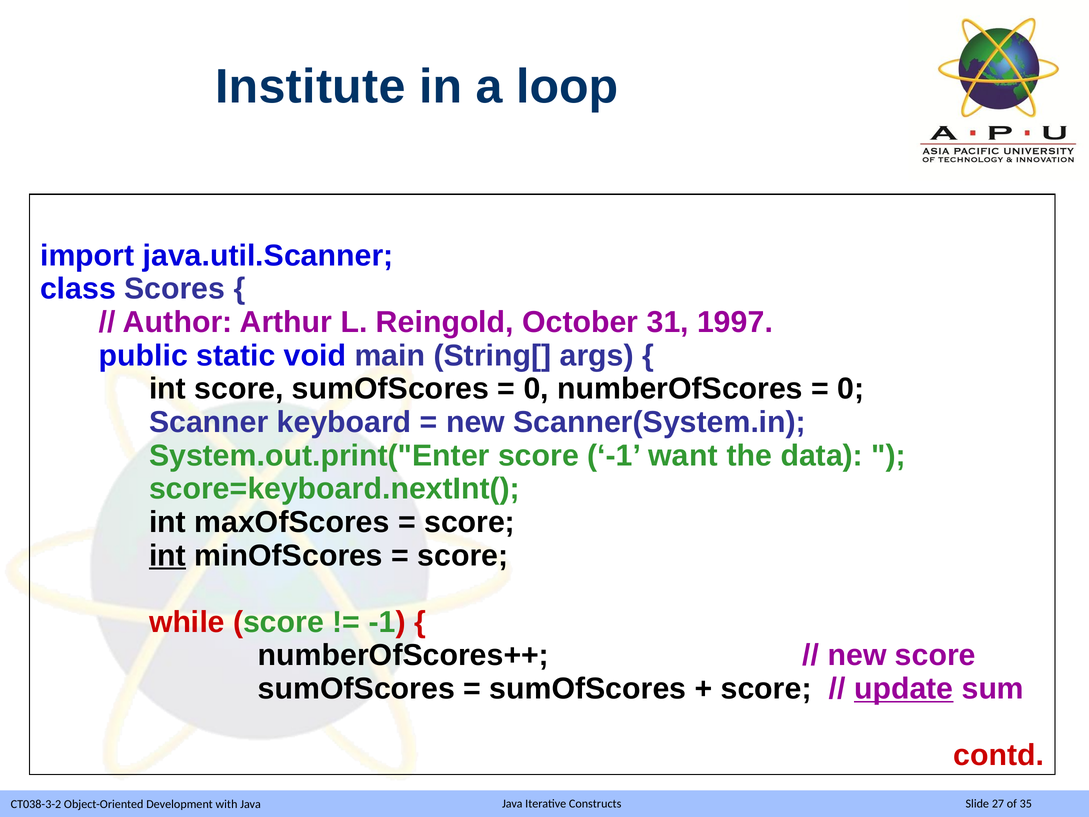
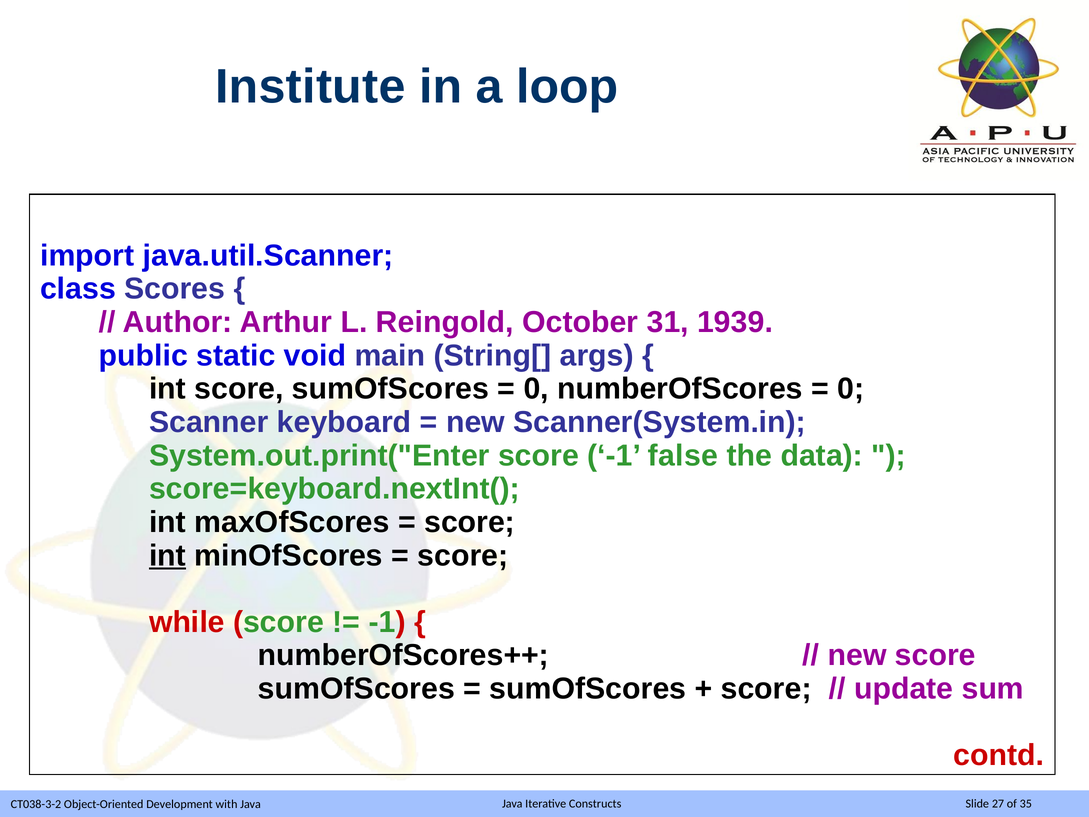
1997: 1997 -> 1939
want: want -> false
update underline: present -> none
